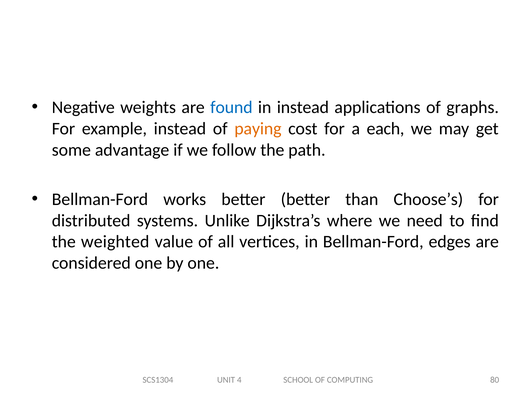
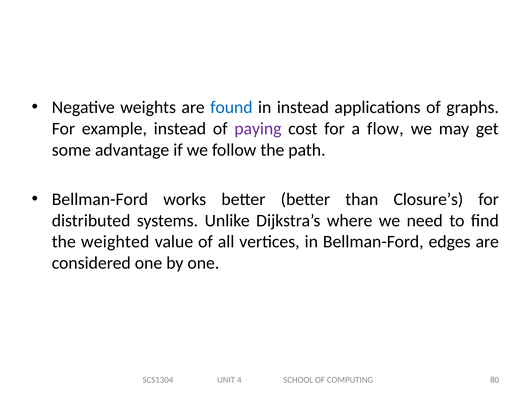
paying colour: orange -> purple
each: each -> flow
Choose’s: Choose’s -> Closure’s
